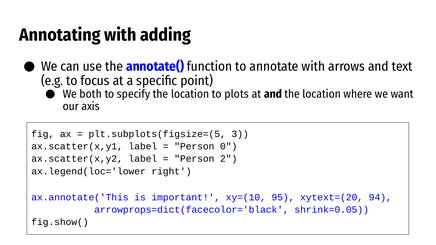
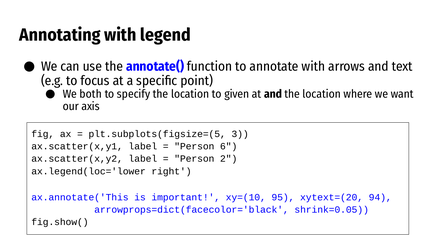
adding: adding -> legend
plots: plots -> given
0: 0 -> 6
